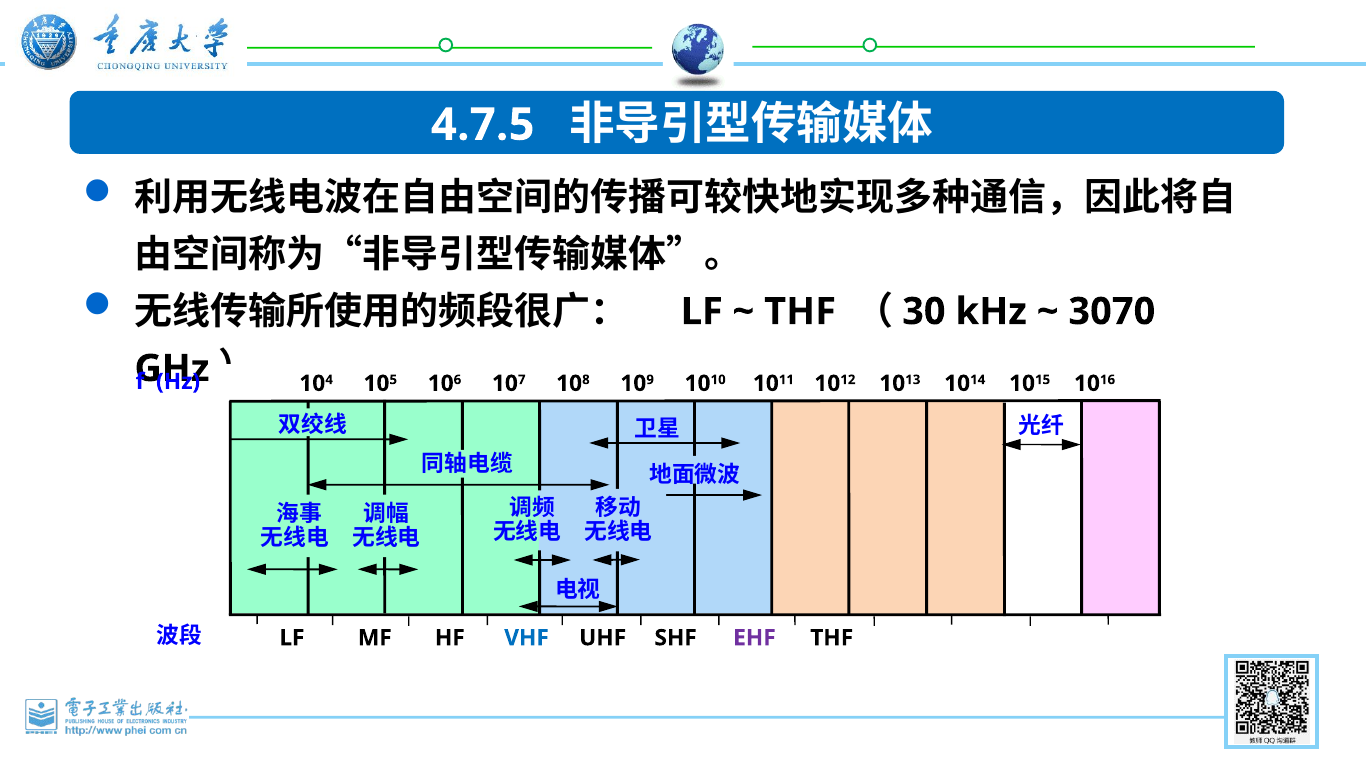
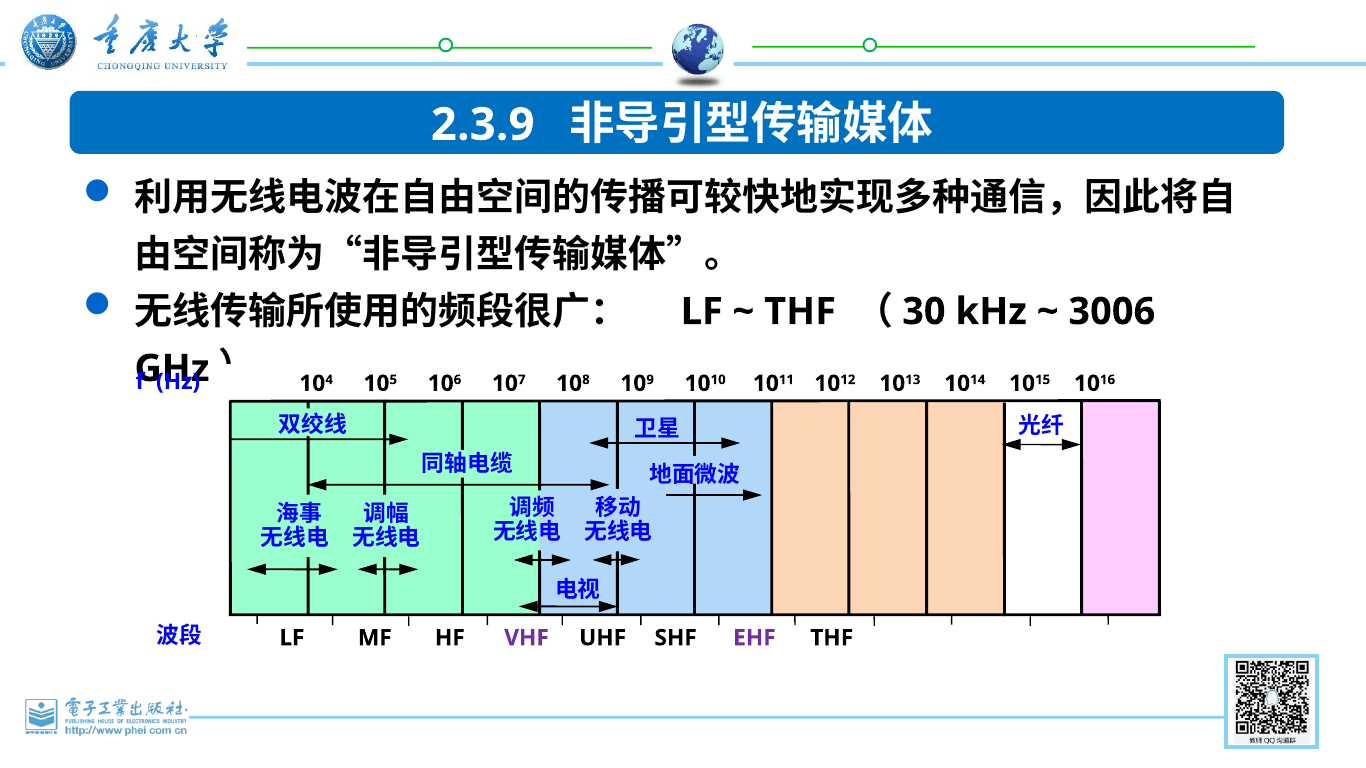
4.7.5: 4.7.5 -> 2.3.9
3070: 3070 -> 3006
VHF colour: blue -> purple
